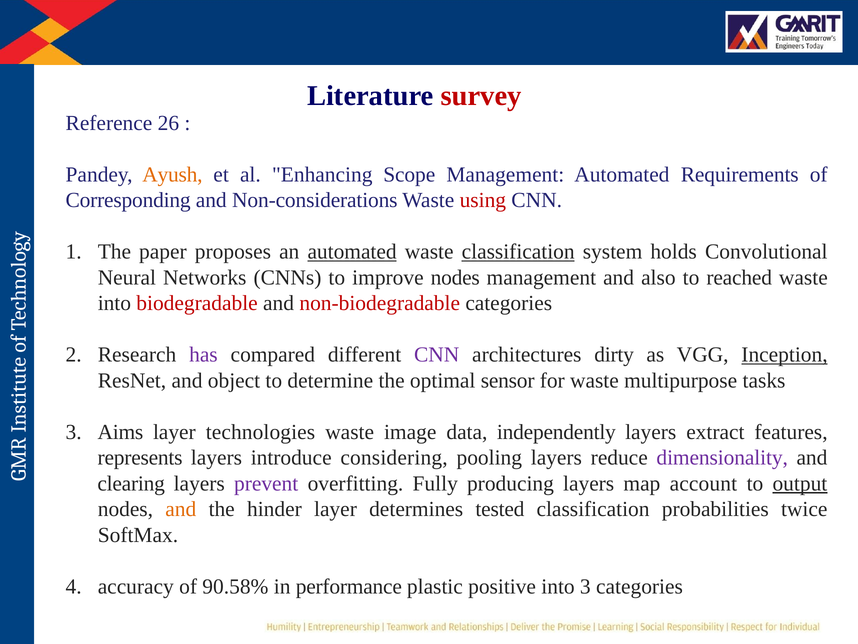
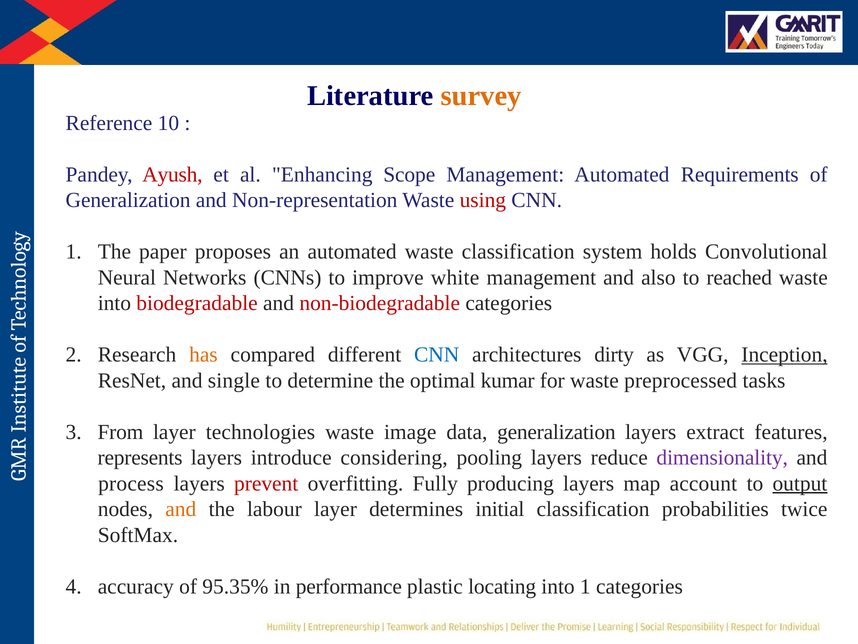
survey colour: red -> orange
26: 26 -> 10
Ayush colour: orange -> red
Corresponding at (128, 200): Corresponding -> Generalization
Non-considerations: Non-considerations -> Non-representation
automated at (352, 252) underline: present -> none
classification at (518, 252) underline: present -> none
improve nodes: nodes -> white
has colour: purple -> orange
CNN at (437, 355) colour: purple -> blue
object: object -> single
sensor: sensor -> kumar
multipurpose: multipurpose -> preprocessed
Aims: Aims -> From
data independently: independently -> generalization
clearing: clearing -> process
prevent colour: purple -> red
hinder: hinder -> labour
tested: tested -> initial
90.58%: 90.58% -> 95.35%
positive: positive -> locating
into 3: 3 -> 1
